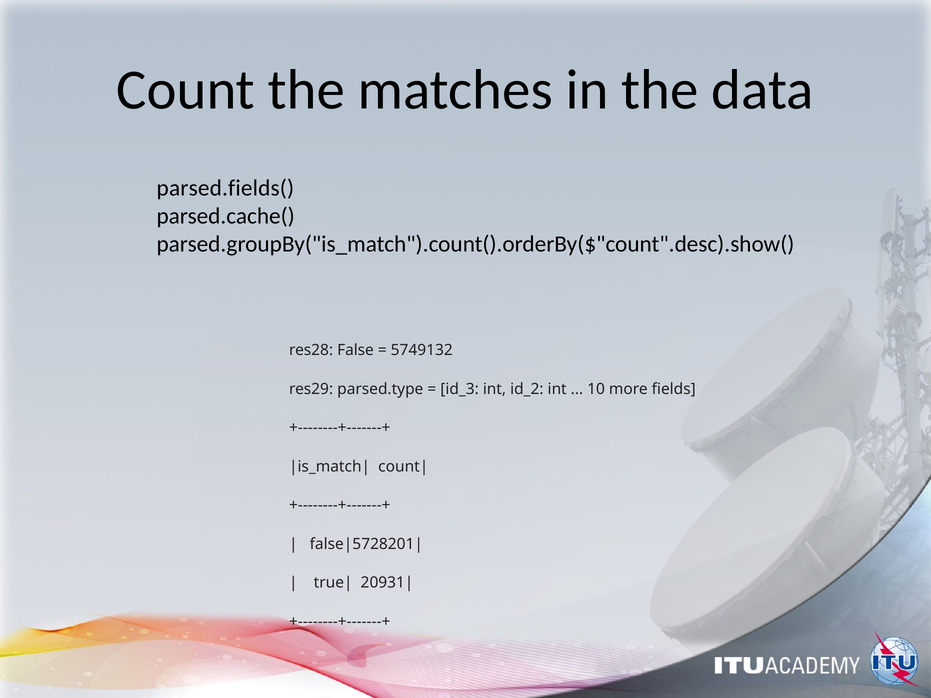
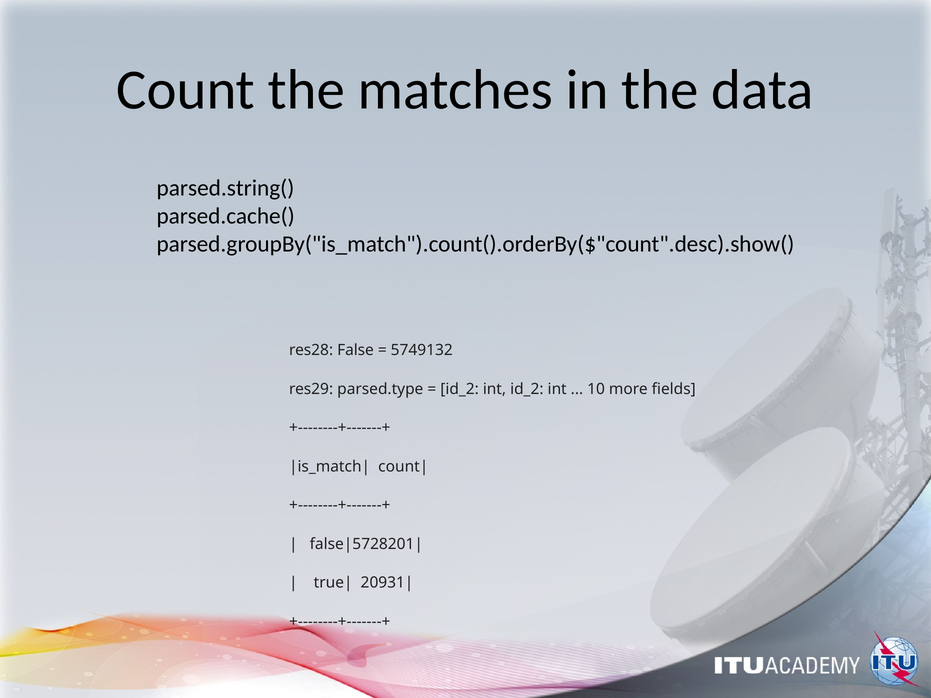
parsed.fields(: parsed.fields( -> parsed.string(
id_3 at (460, 389): id_3 -> id_2
